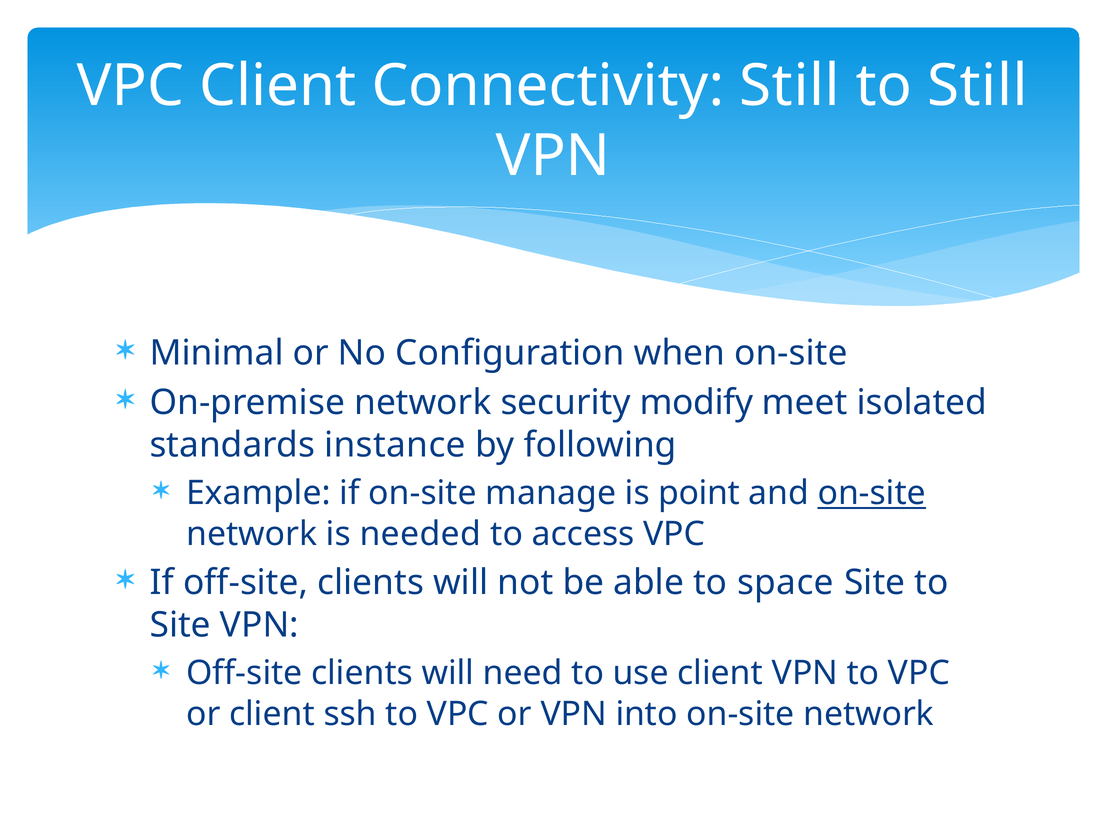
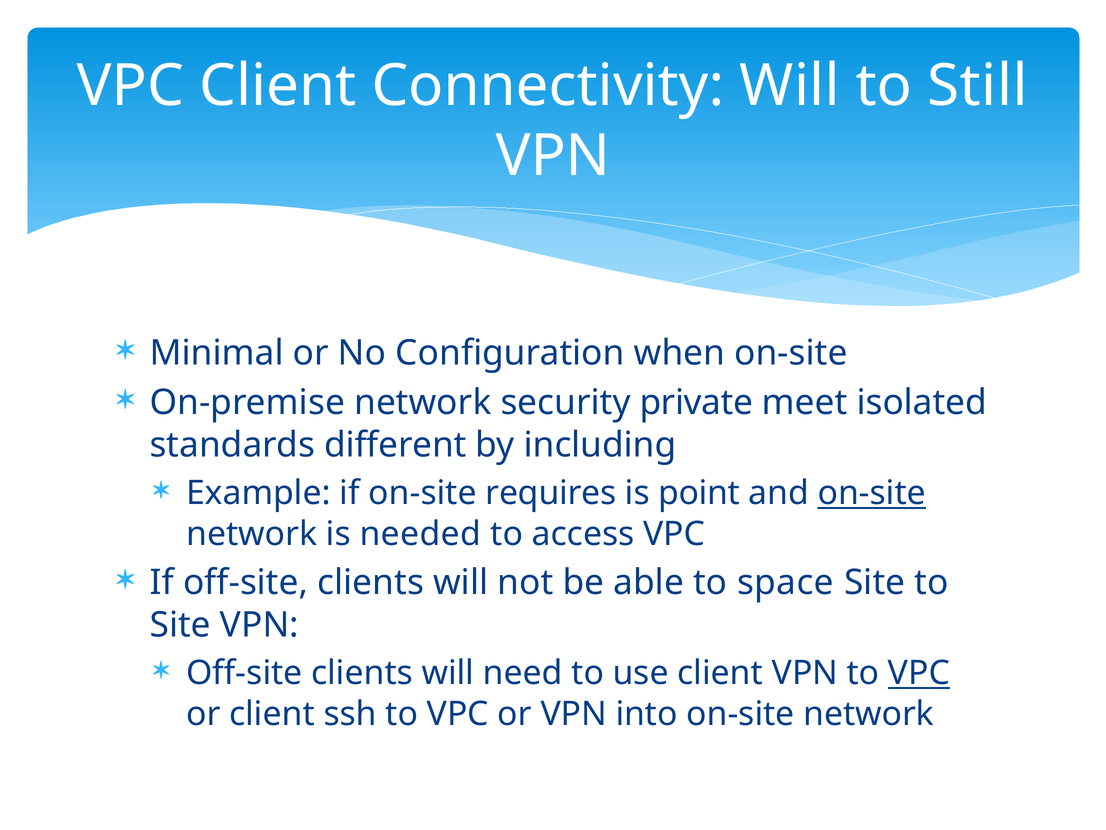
Connectivity Still: Still -> Will
modify: modify -> private
instance: instance -> different
following: following -> including
manage: manage -> requires
VPC at (919, 673) underline: none -> present
